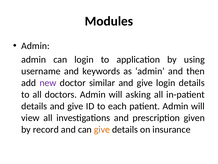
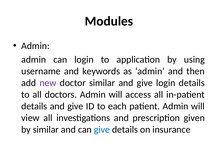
asking: asking -> access
by record: record -> similar
give at (102, 129) colour: orange -> blue
